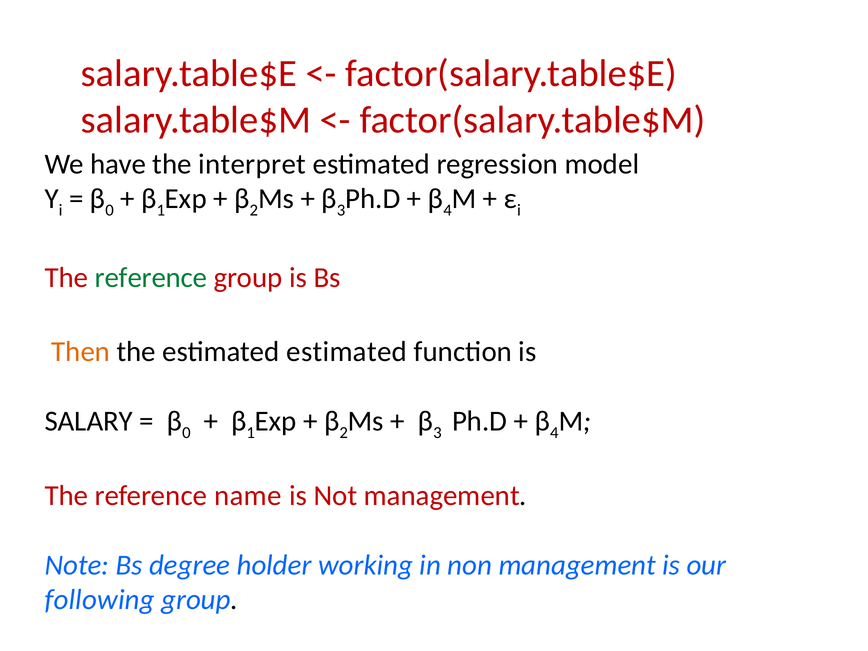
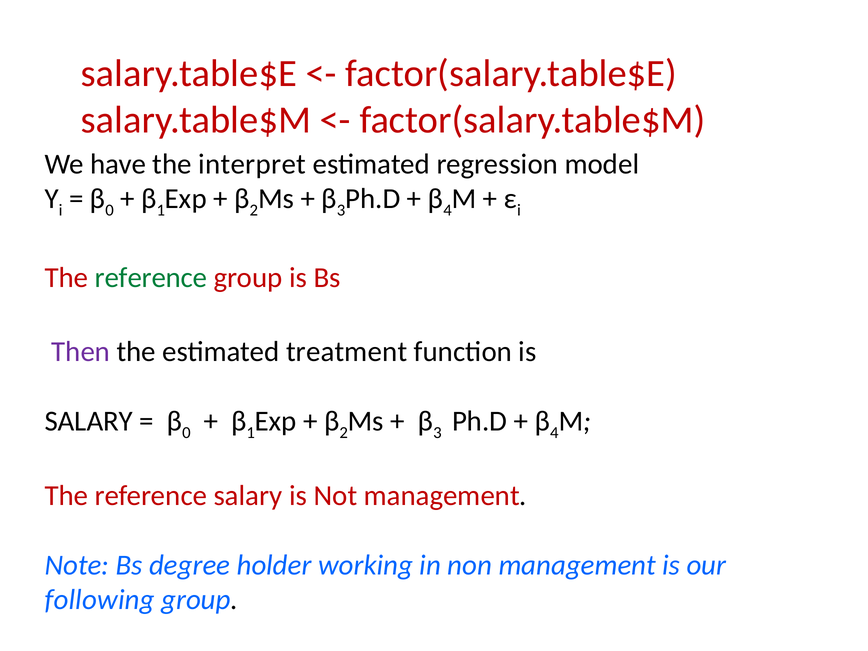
Then colour: orange -> purple
estimated estimated: estimated -> treatment
reference name: name -> salary
